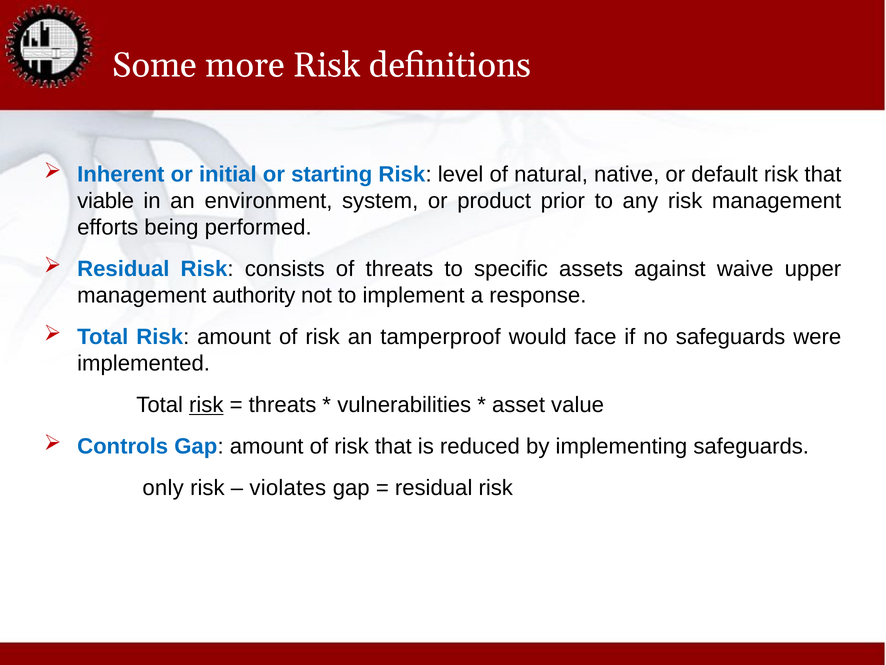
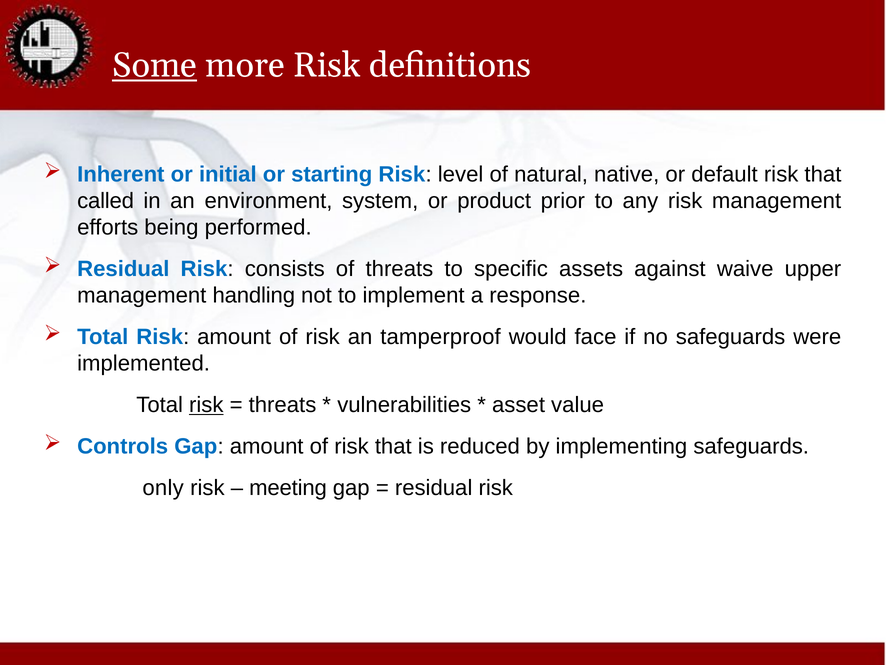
Some underline: none -> present
viable: viable -> called
authority: authority -> handling
violates: violates -> meeting
